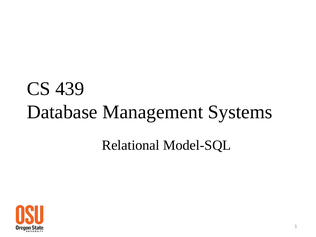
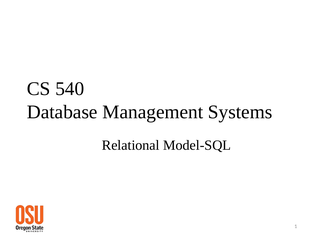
439: 439 -> 540
